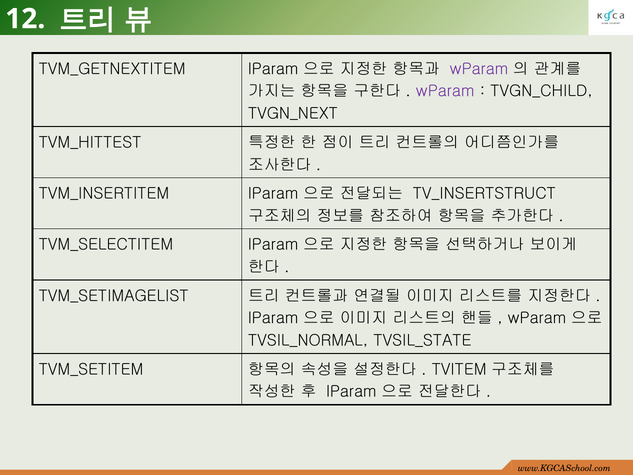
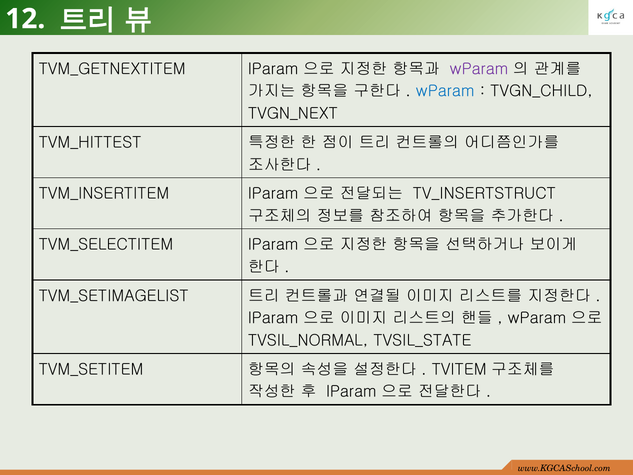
wParam at (445, 91) colour: purple -> blue
